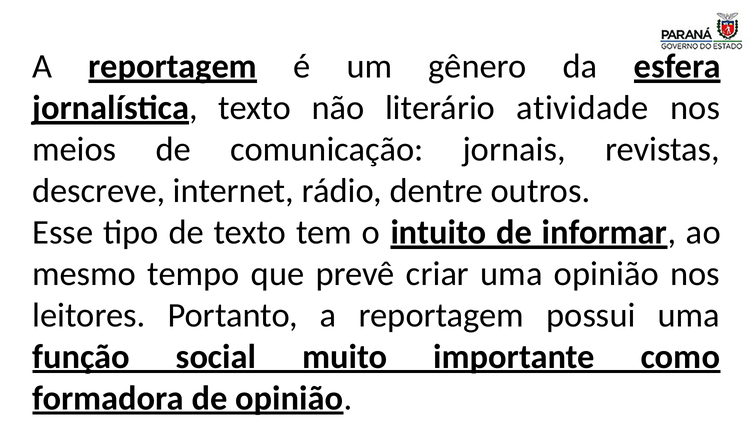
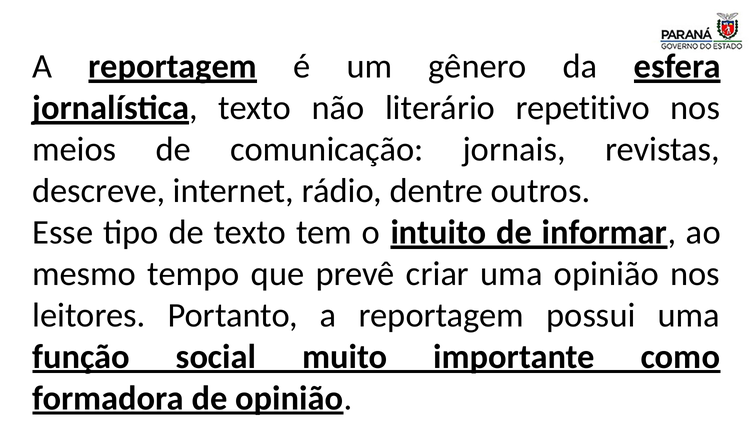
atividade: atividade -> repetitivo
